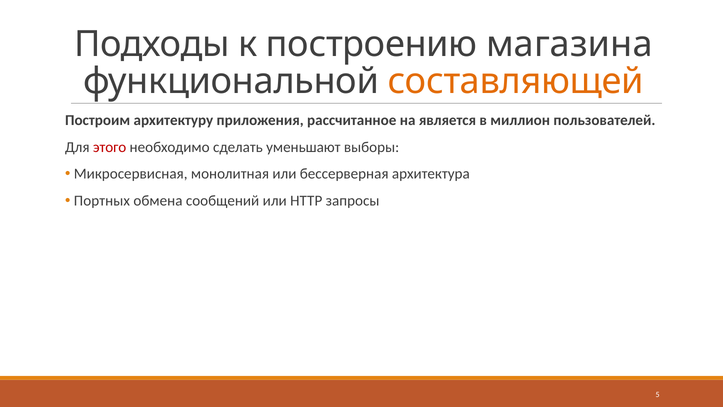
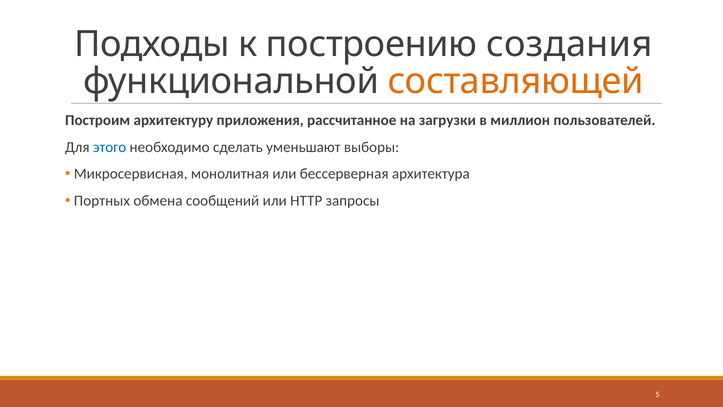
магазина: магазина -> создания
является: является -> загрузки
этого colour: red -> blue
